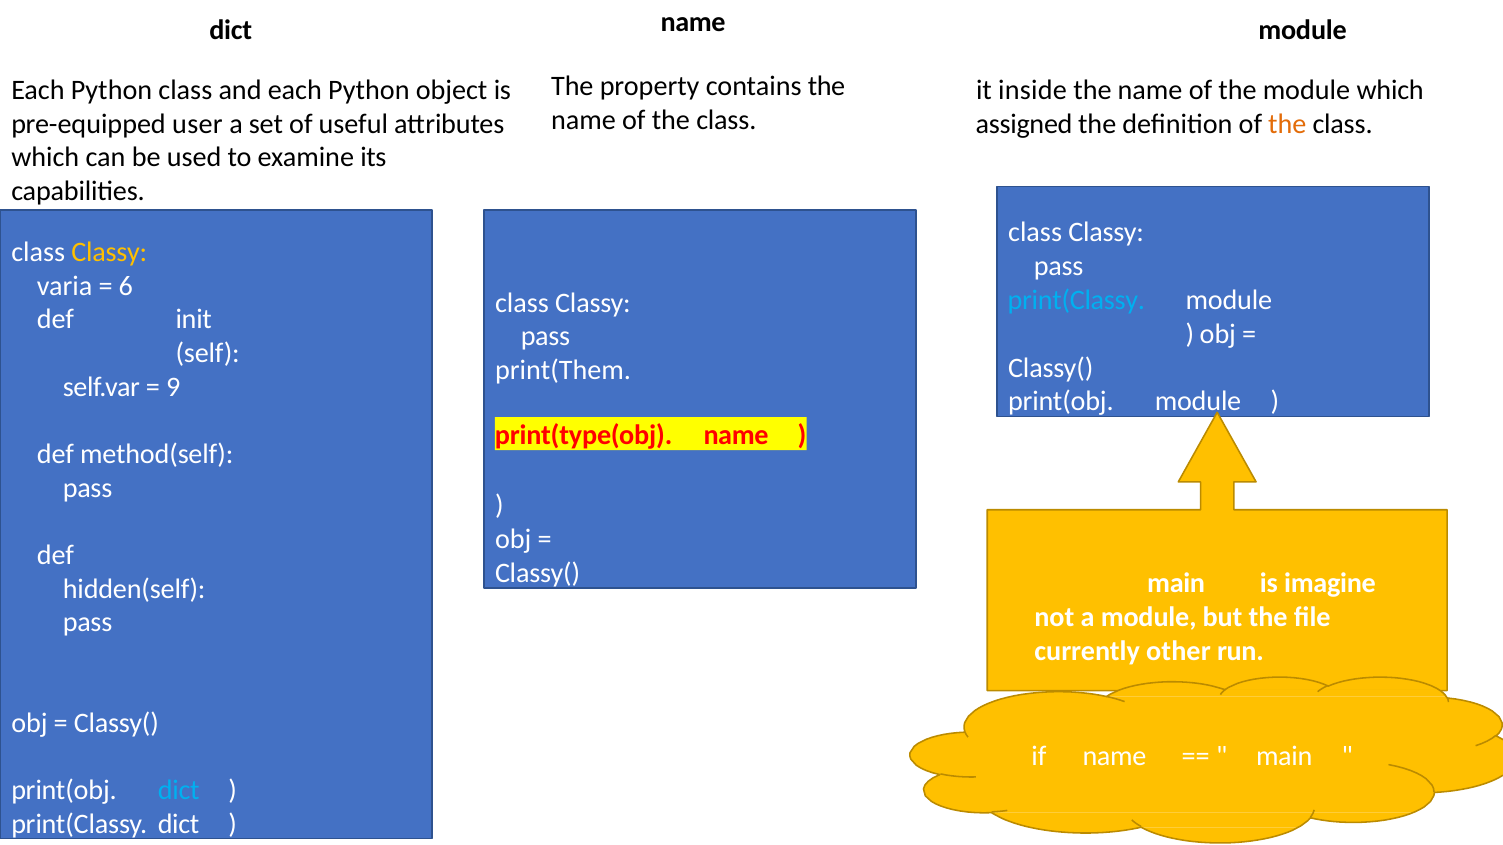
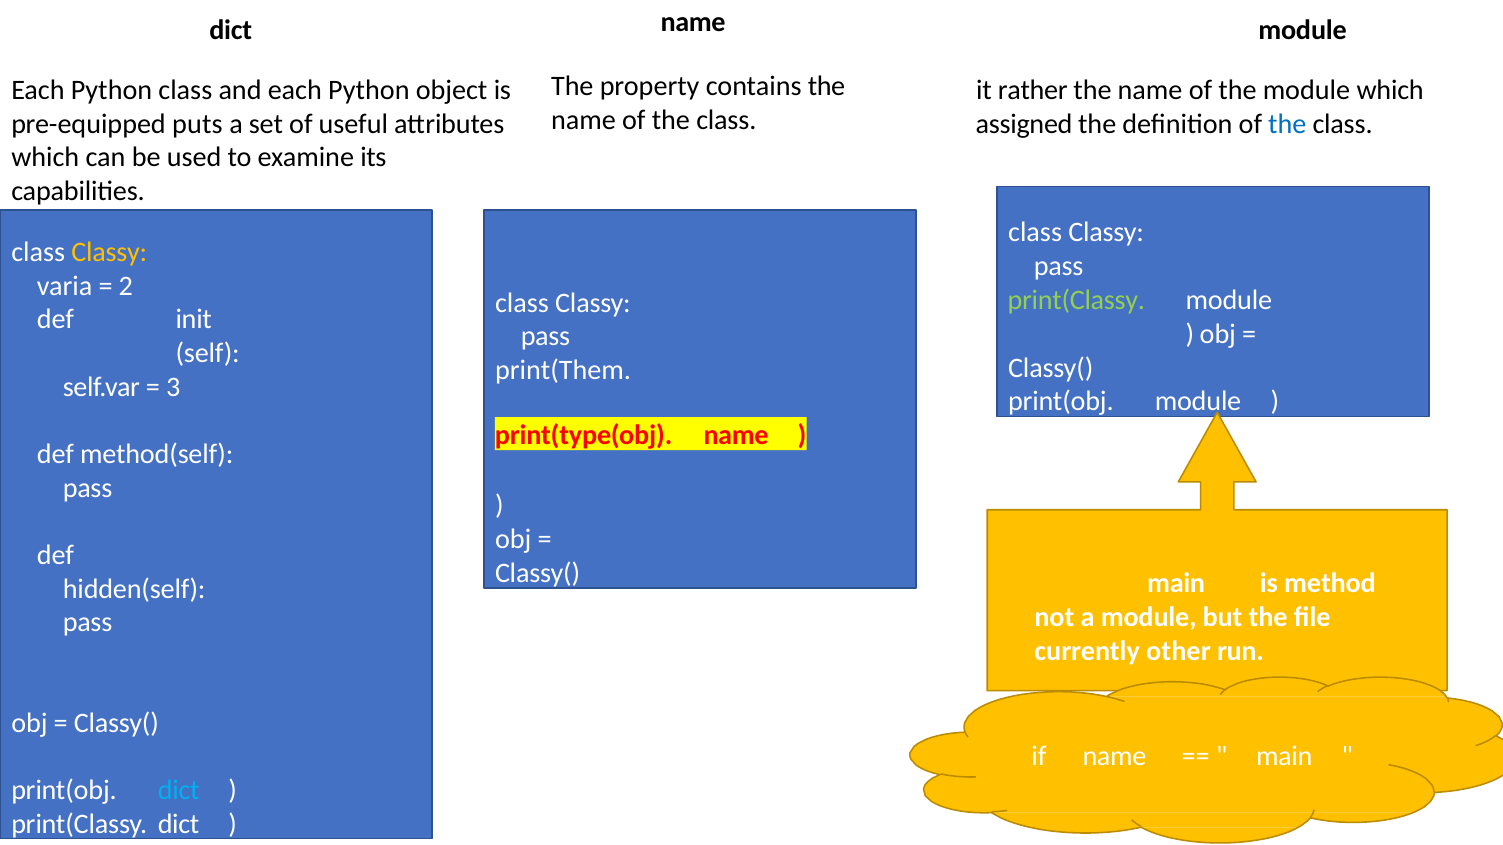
inside: inside -> rather
user: user -> puts
the at (1287, 124) colour: orange -> blue
6: 6 -> 2
print(Classy at (1076, 300) colour: light blue -> light green
9: 9 -> 3
imagine: imagine -> method
